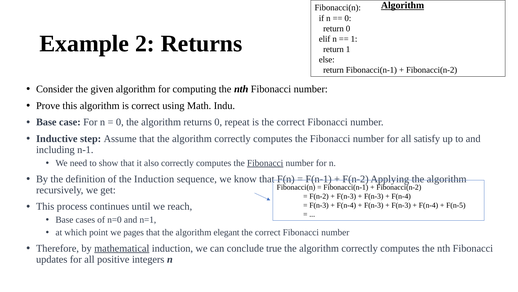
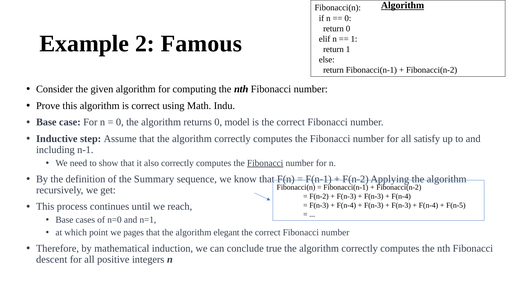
2 Returns: Returns -> Famous
repeat: repeat -> model
the Induction: Induction -> Summary
mathematical underline: present -> none
updates: updates -> descent
